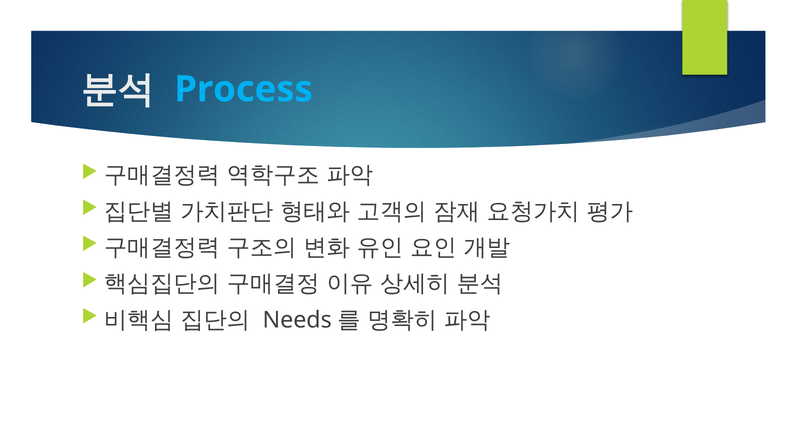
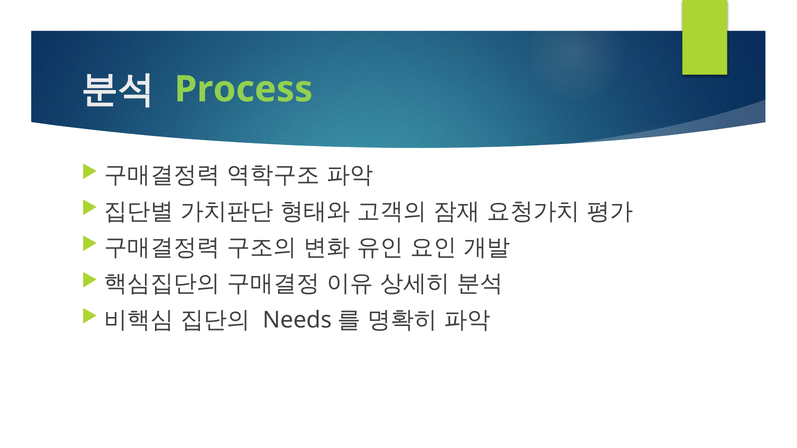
Process colour: light blue -> light green
